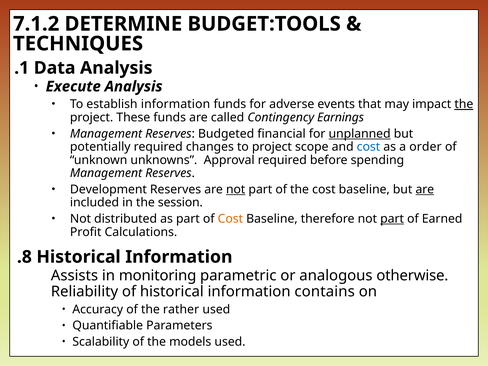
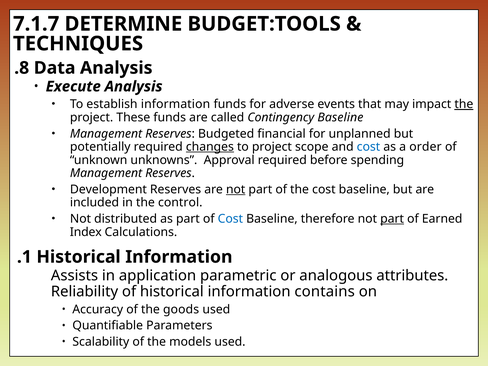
7.1.2: 7.1.2 -> 7.1.7
.1: .1 -> .8
Contingency Earnings: Earnings -> Baseline
unplanned underline: present -> none
changes underline: none -> present
are at (425, 189) underline: present -> none
session: session -> control
Cost at (230, 219) colour: orange -> blue
Profit: Profit -> Index
.8: .8 -> .1
monitoring: monitoring -> application
otherwise: otherwise -> attributes
rather: rather -> goods
